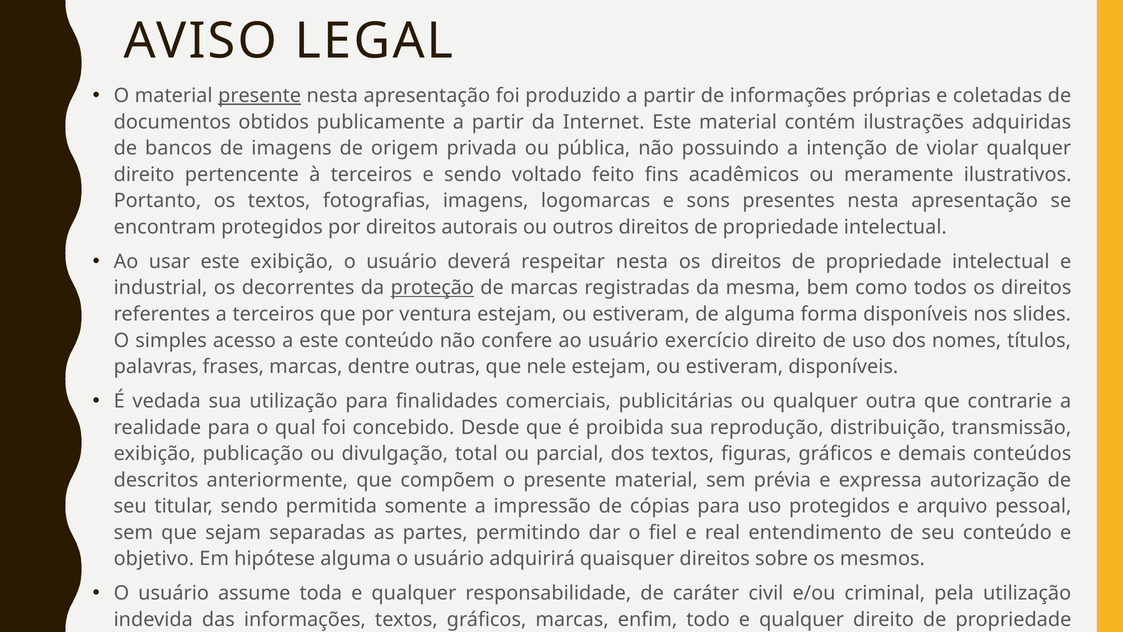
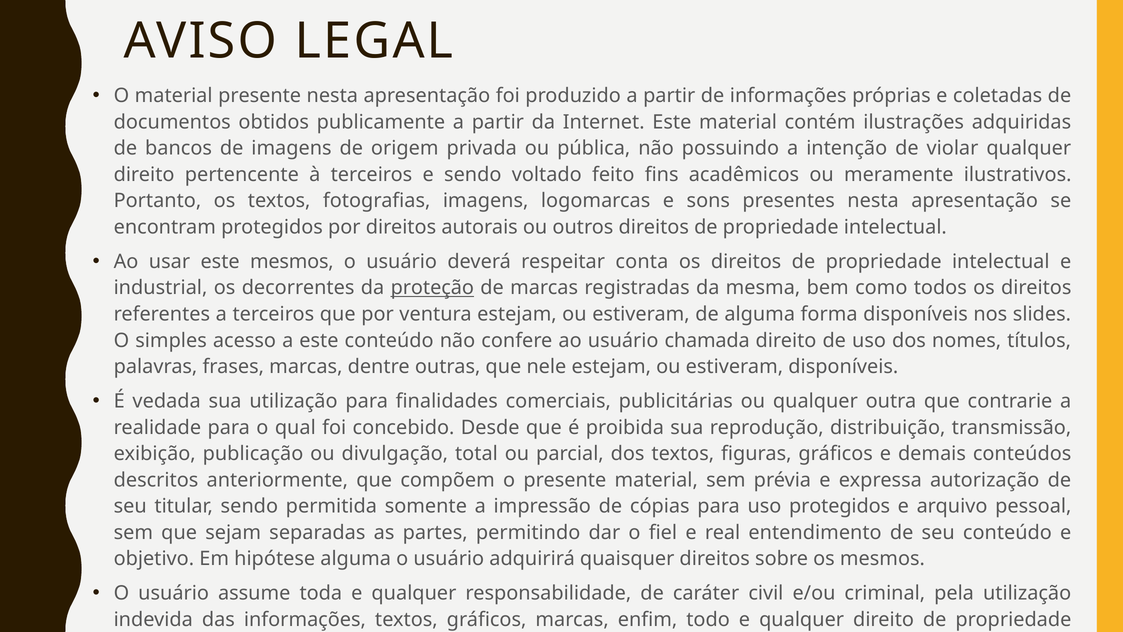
presente at (260, 96) underline: present -> none
este exibição: exibição -> mesmos
respeitar nesta: nesta -> conta
exercício: exercício -> chamada
